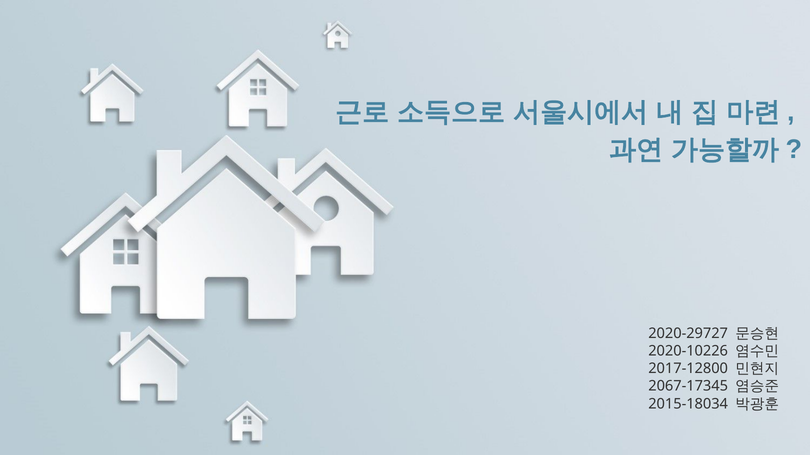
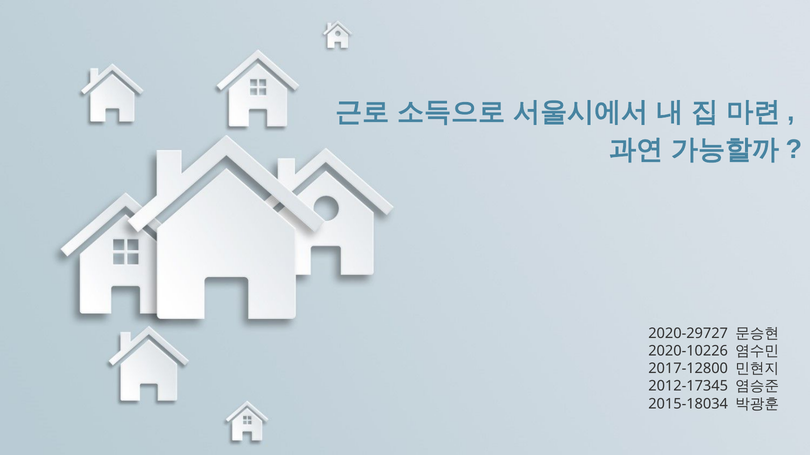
2067-17345: 2067-17345 -> 2012-17345
